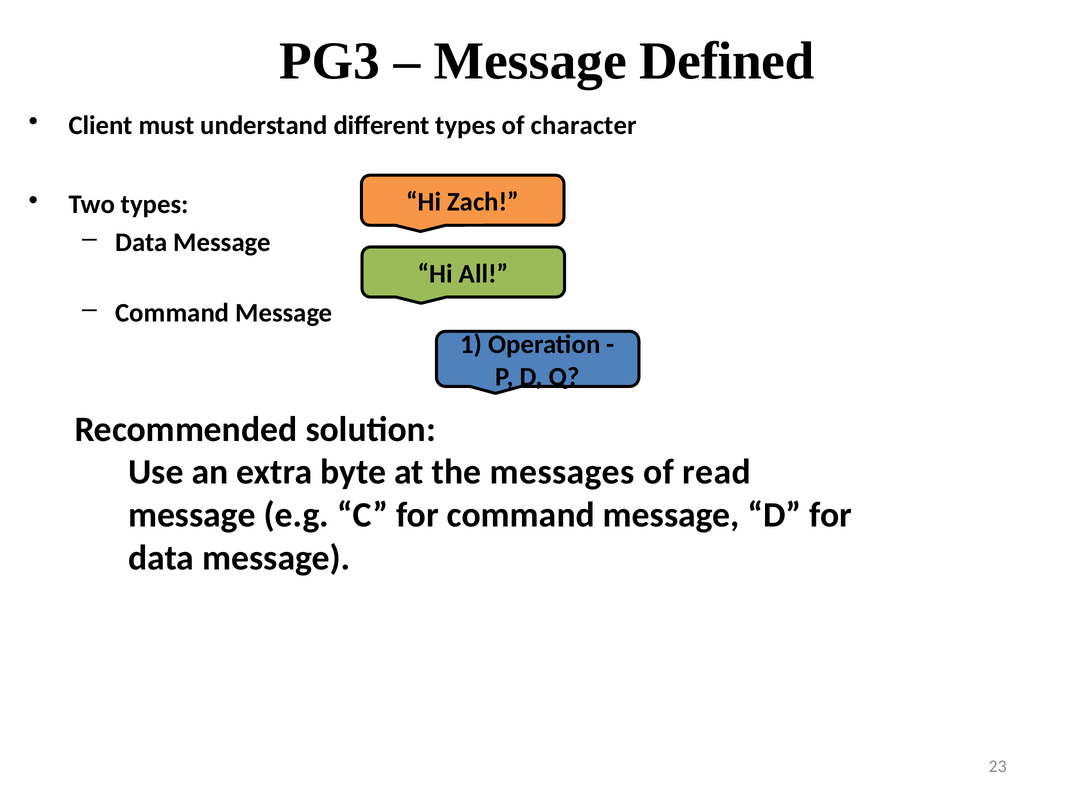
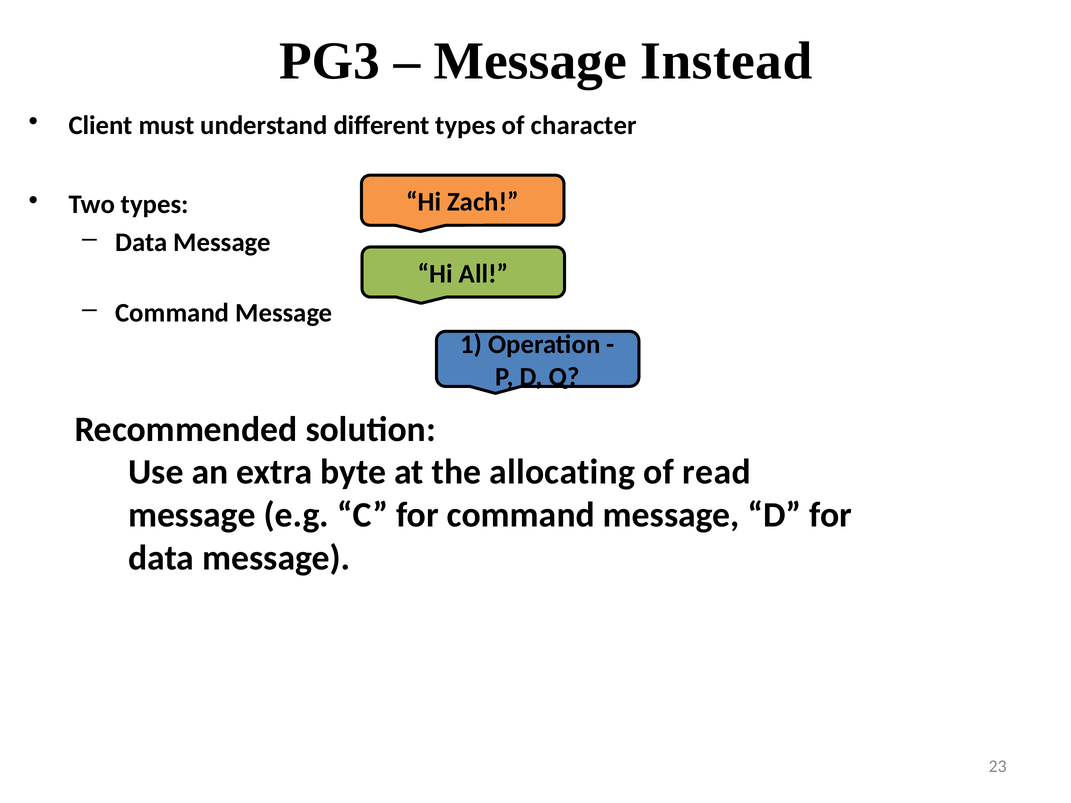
Defined: Defined -> Instead
messages: messages -> allocating
